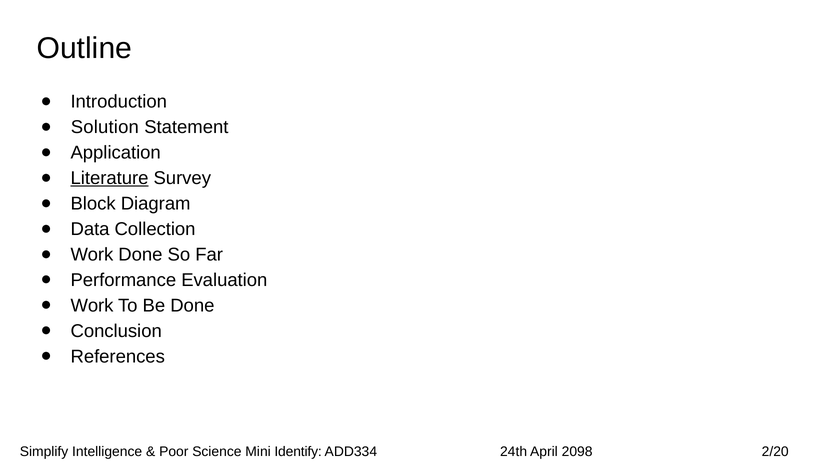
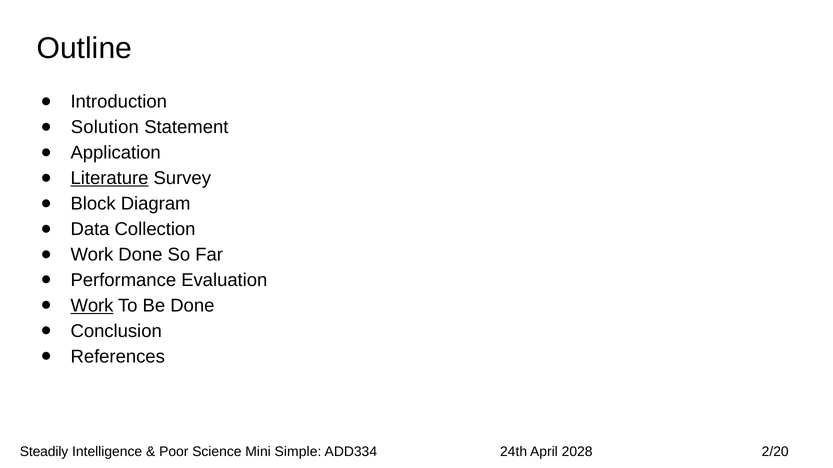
Work at (92, 306) underline: none -> present
Simplify: Simplify -> Steadily
Identify: Identify -> Simple
2098: 2098 -> 2028
